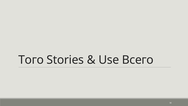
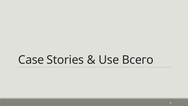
Того: Того -> Case
